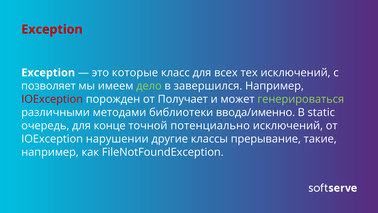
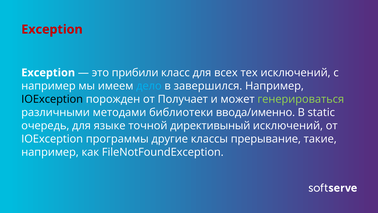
которые: которые -> прибили
позволяет at (48, 86): позволяет -> например
дело colour: light green -> light blue
IOException at (52, 99) colour: red -> black
конце: конце -> языке
потенциально: потенциально -> директивыный
нарушении: нарушении -> программы
